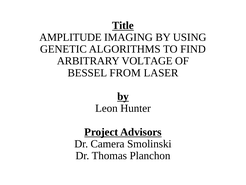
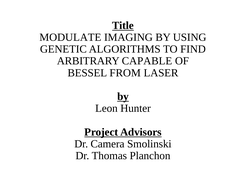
AMPLITUDE: AMPLITUDE -> MODULATE
VOLTAGE: VOLTAGE -> CAPABLE
